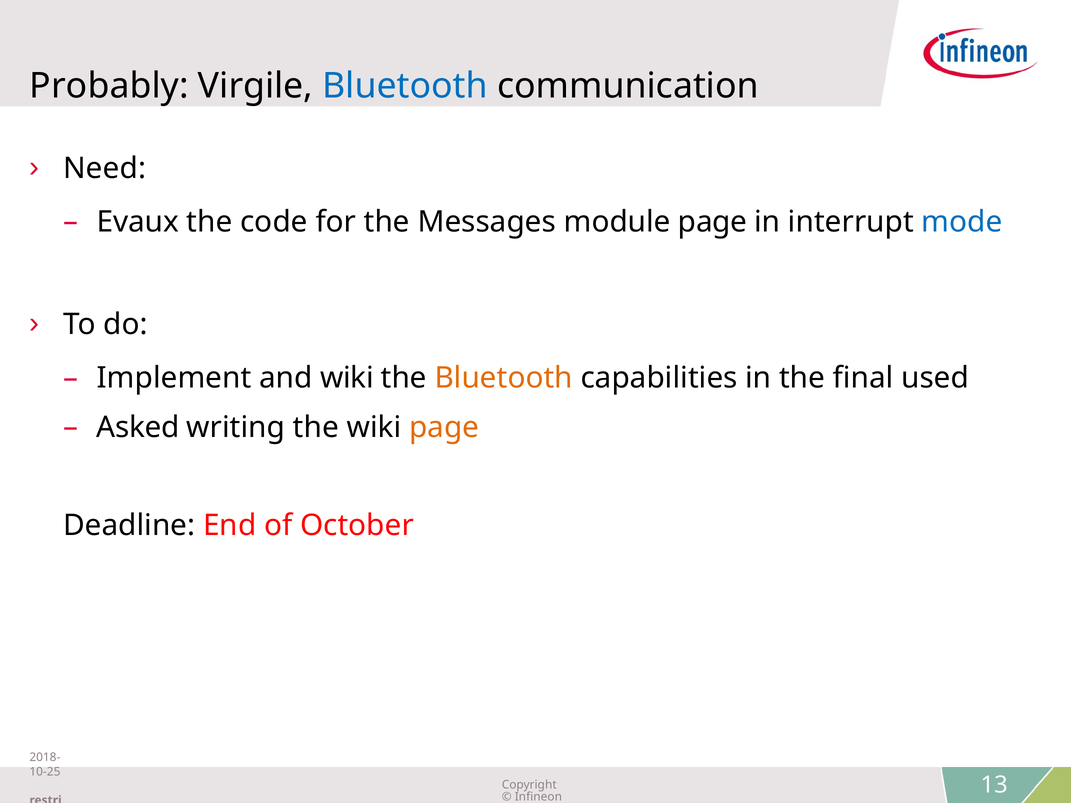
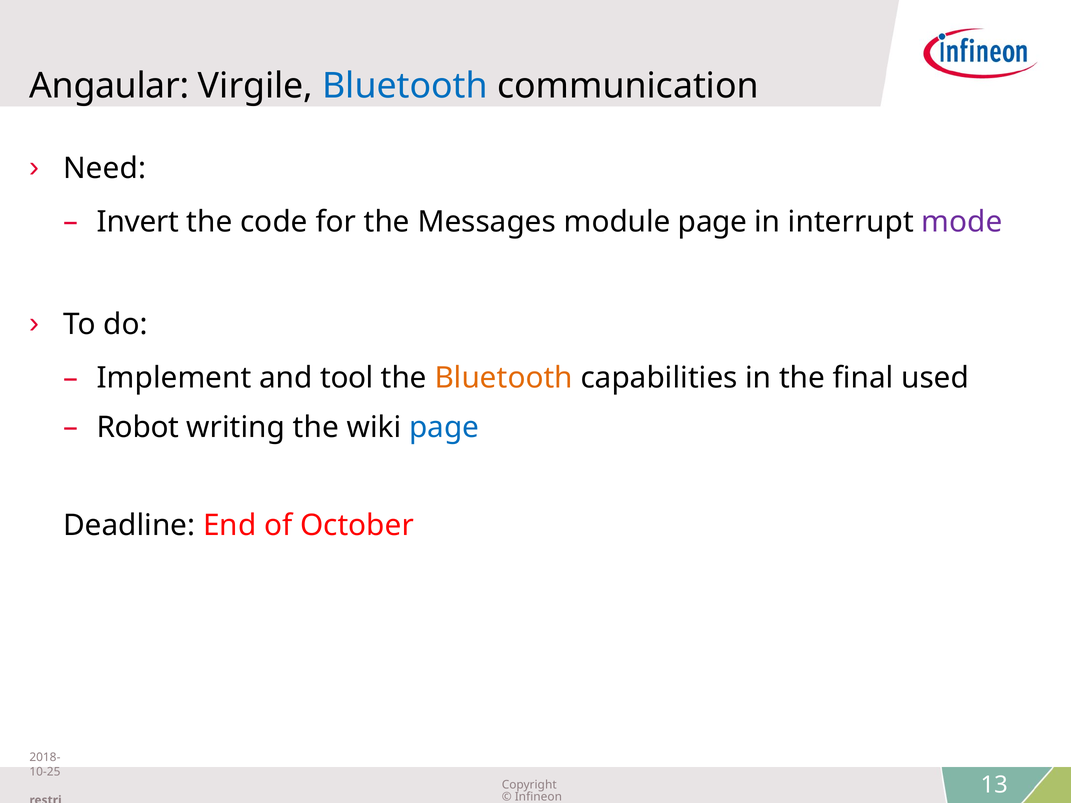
Probably: Probably -> Angaular
Evaux: Evaux -> Invert
mode colour: blue -> purple
and wiki: wiki -> tool
Asked: Asked -> Robot
page at (444, 427) colour: orange -> blue
